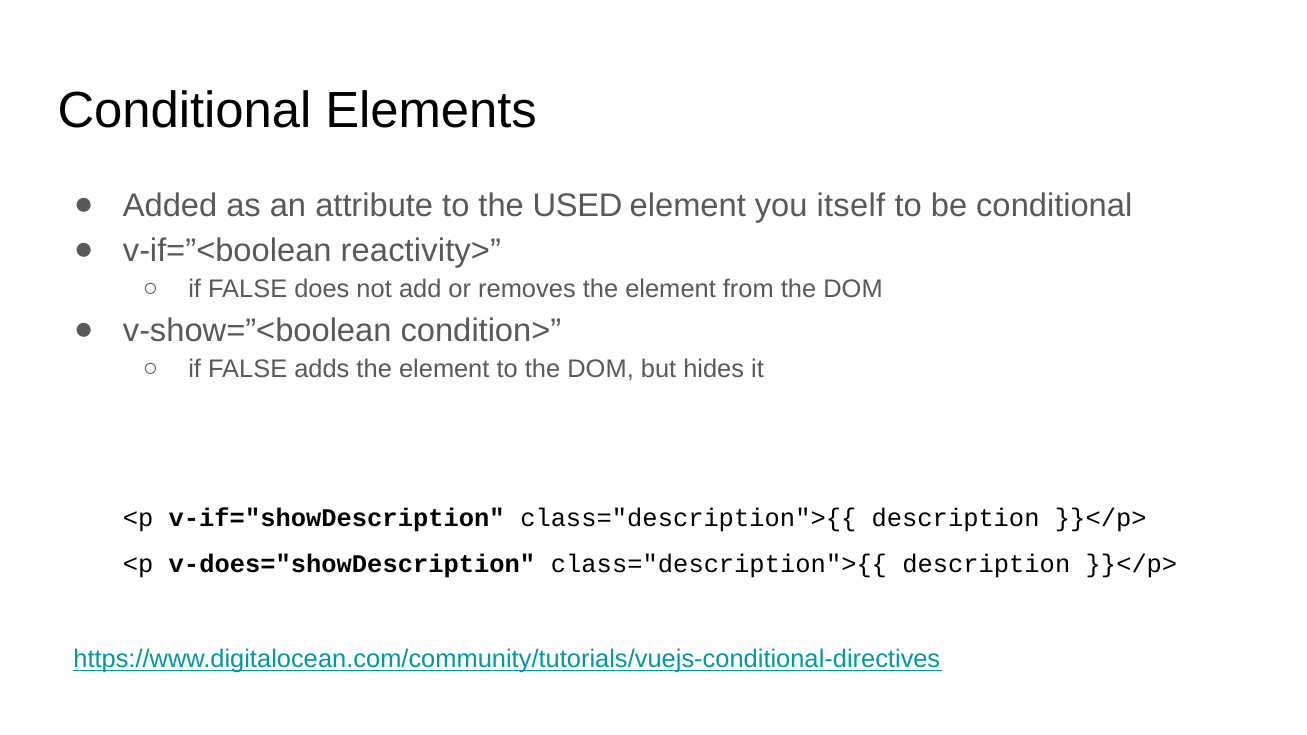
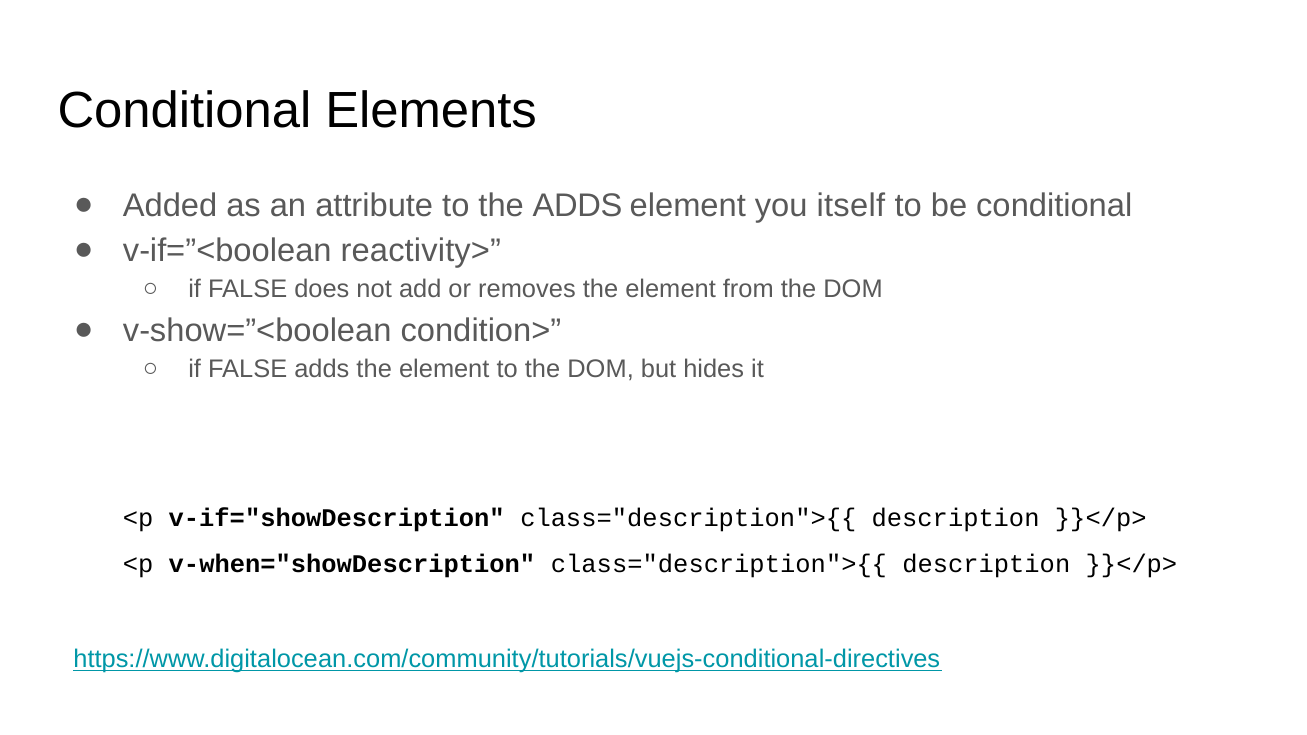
the USED: USED -> ADDS
v-does="showDescription: v-does="showDescription -> v-when="showDescription
